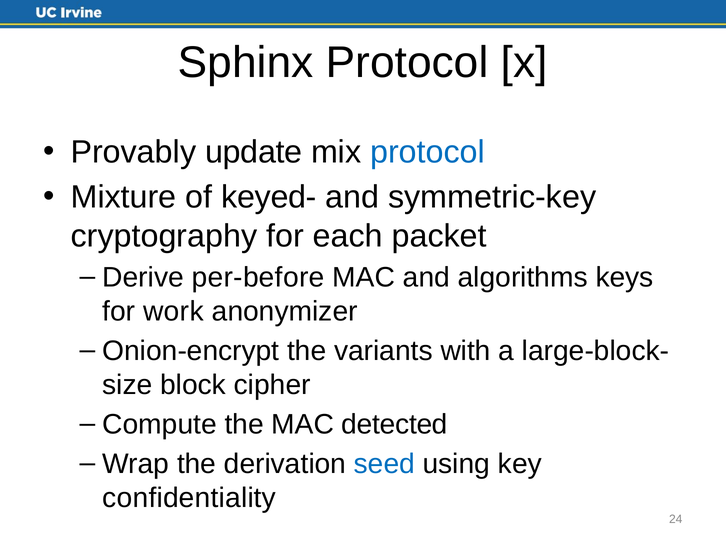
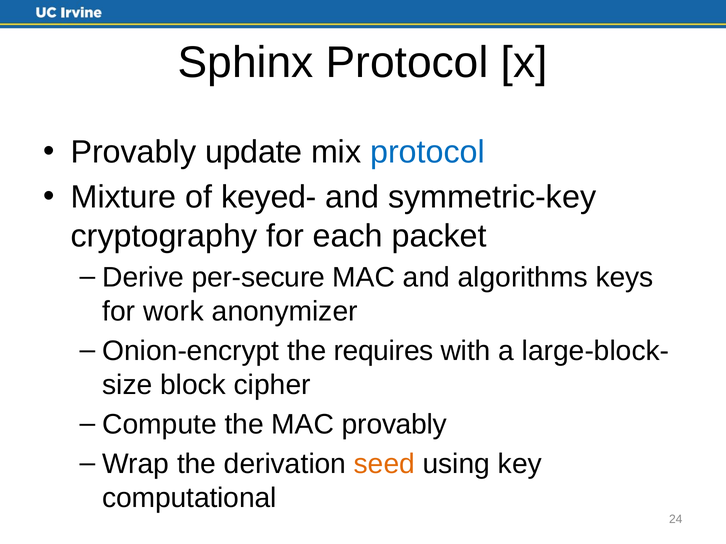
per-before: per-before -> per-secure
variants: variants -> requires
MAC detected: detected -> provably
seed colour: blue -> orange
confidentiality: confidentiality -> computational
